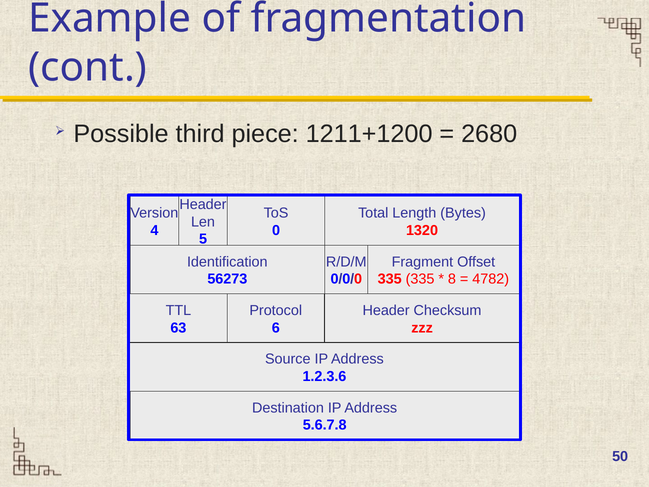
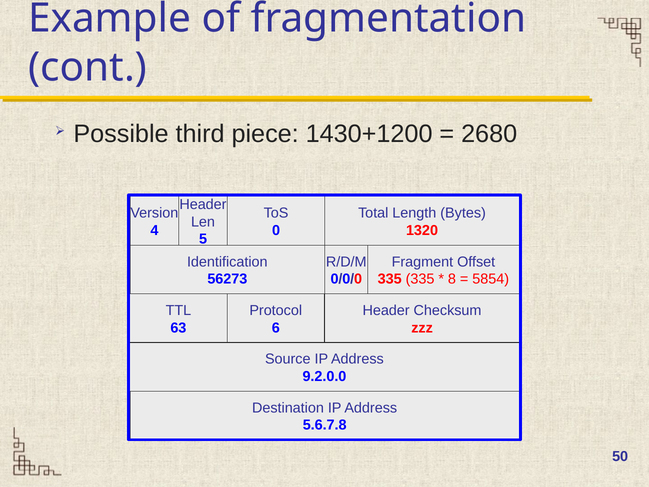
1211+1200: 1211+1200 -> 1430+1200
4782: 4782 -> 5854
1.2.3.6: 1.2.3.6 -> 9.2.0.0
